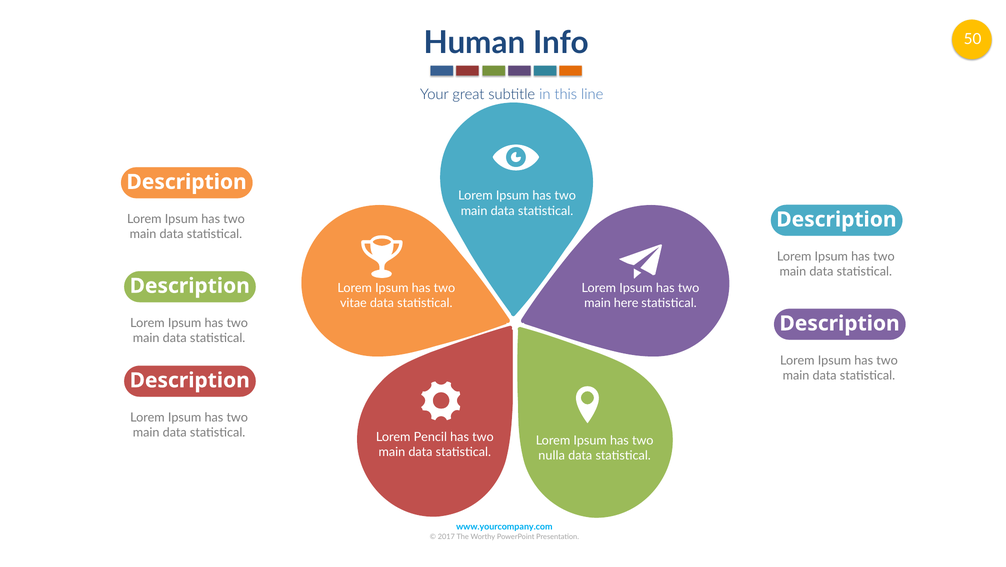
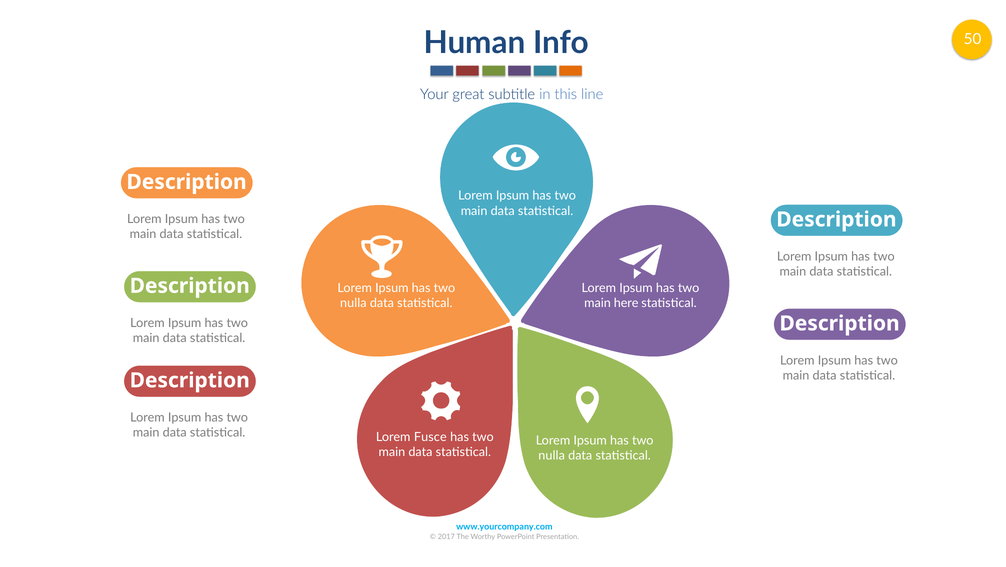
vitae at (353, 303): vitae -> nulla
Pencil: Pencil -> Fusce
